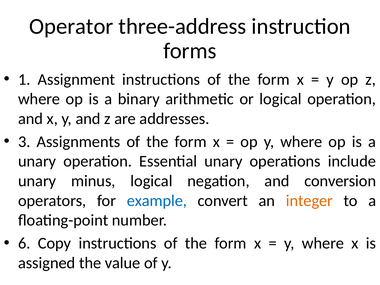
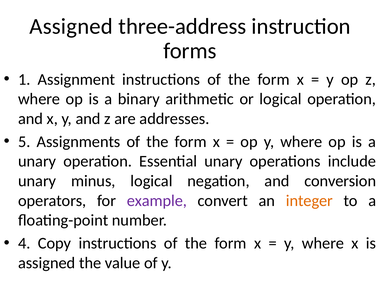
Operator at (71, 26): Operator -> Assigned
3: 3 -> 5
example colour: blue -> purple
6: 6 -> 4
